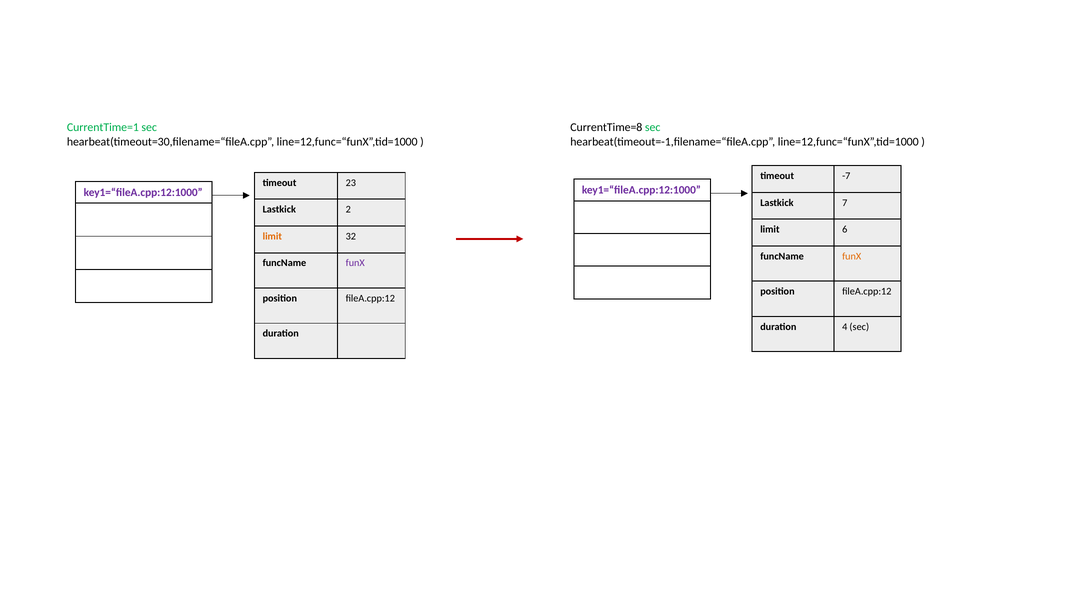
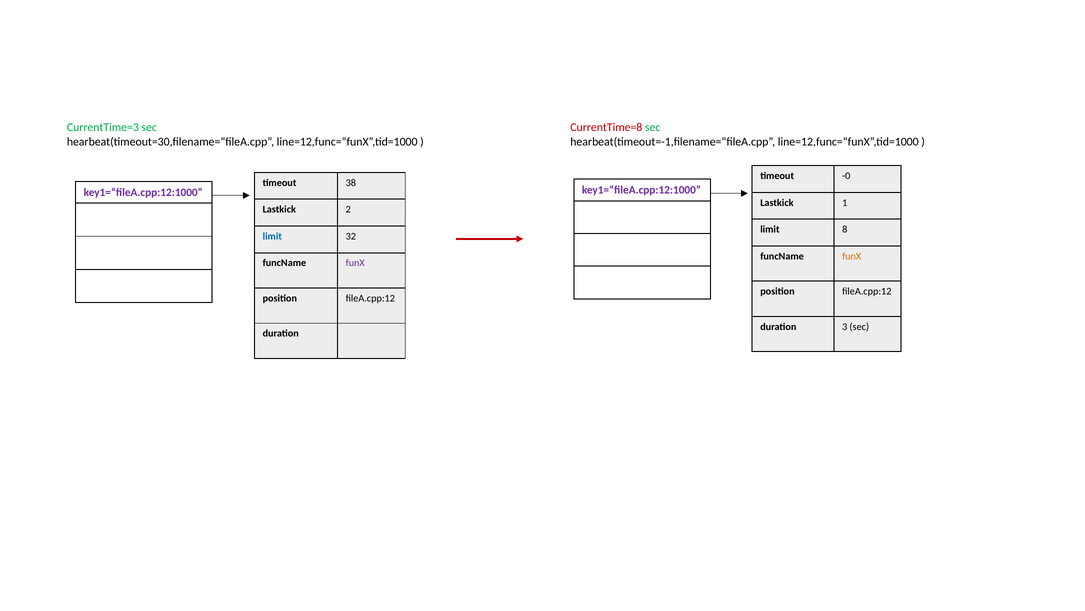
CurrentTime=1: CurrentTime=1 -> CurrentTime=3
CurrentTime=8 colour: black -> red
-7: -7 -> -0
23: 23 -> 38
7: 7 -> 1
6: 6 -> 8
limit at (272, 236) colour: orange -> blue
4: 4 -> 3
